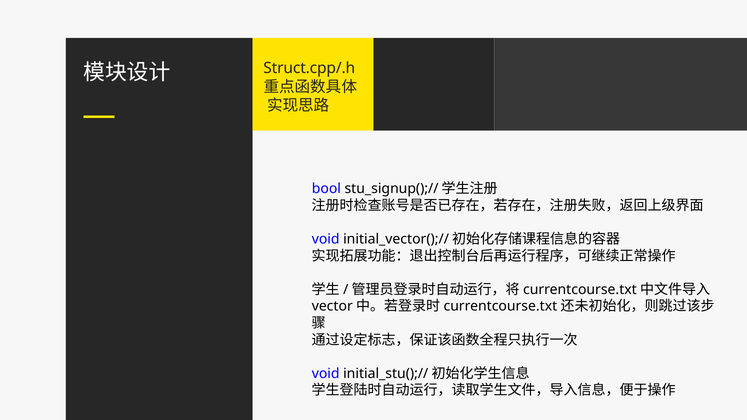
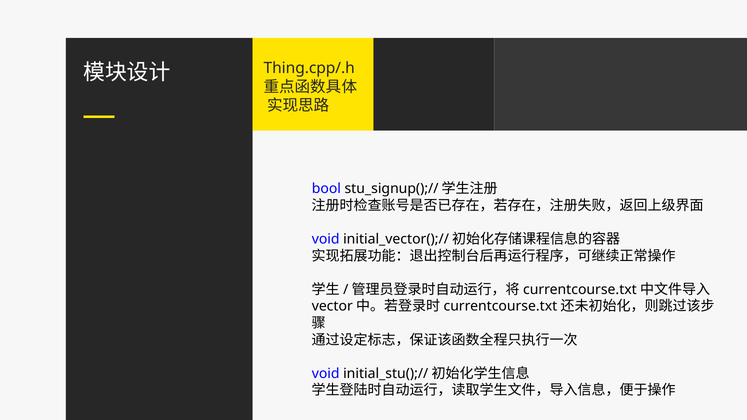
Struct.cpp/.h: Struct.cpp/.h -> Thing.cpp/.h
